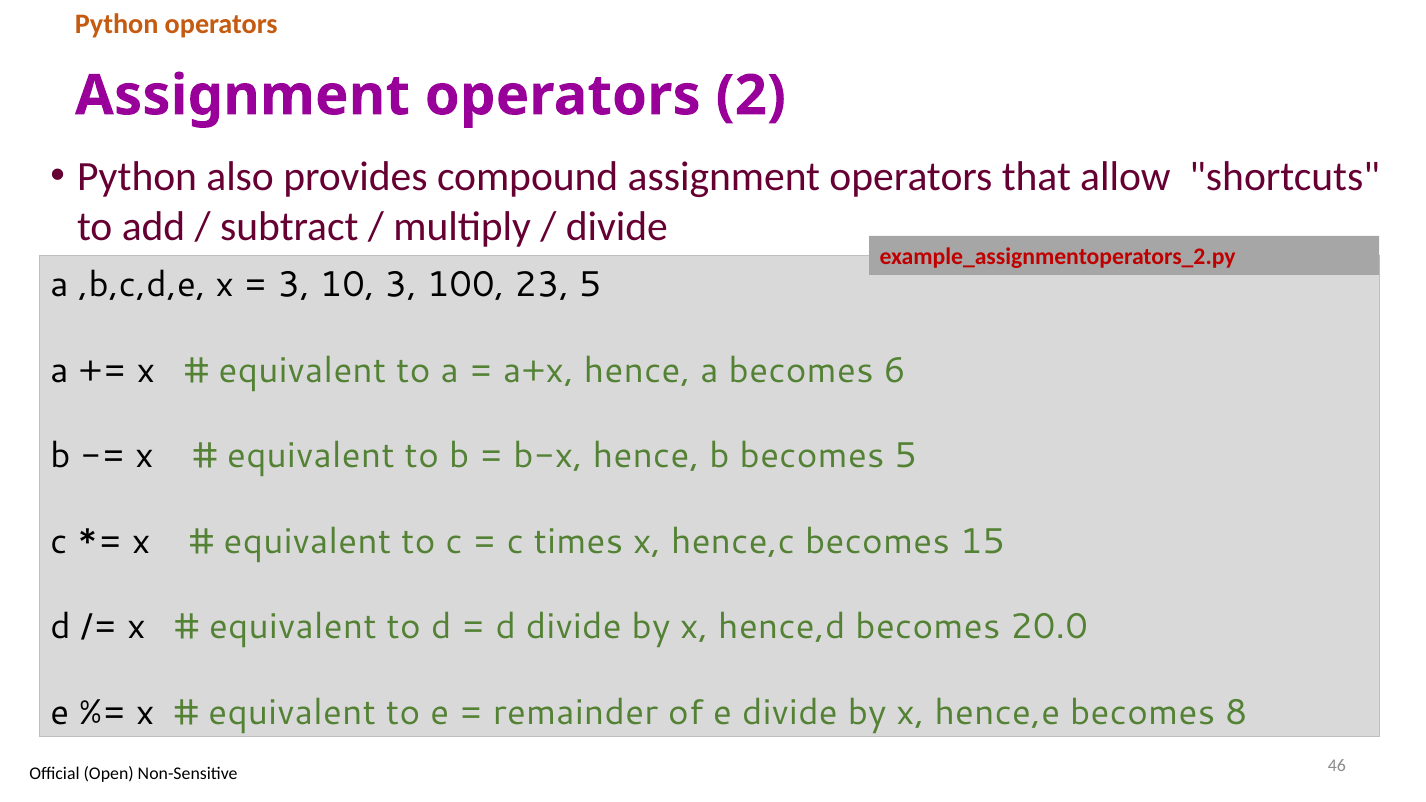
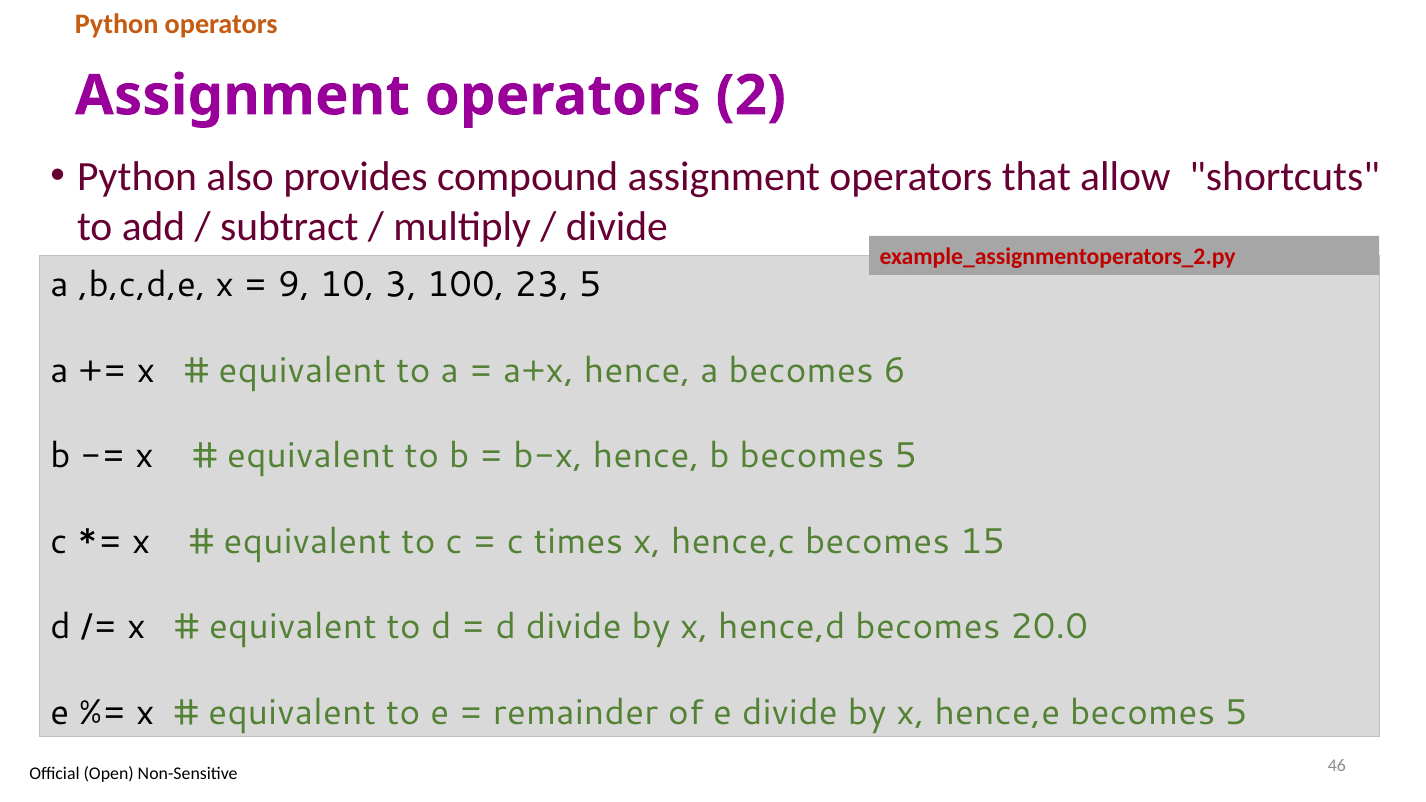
3 at (294, 285): 3 -> 9
hence,e becomes 8: 8 -> 5
